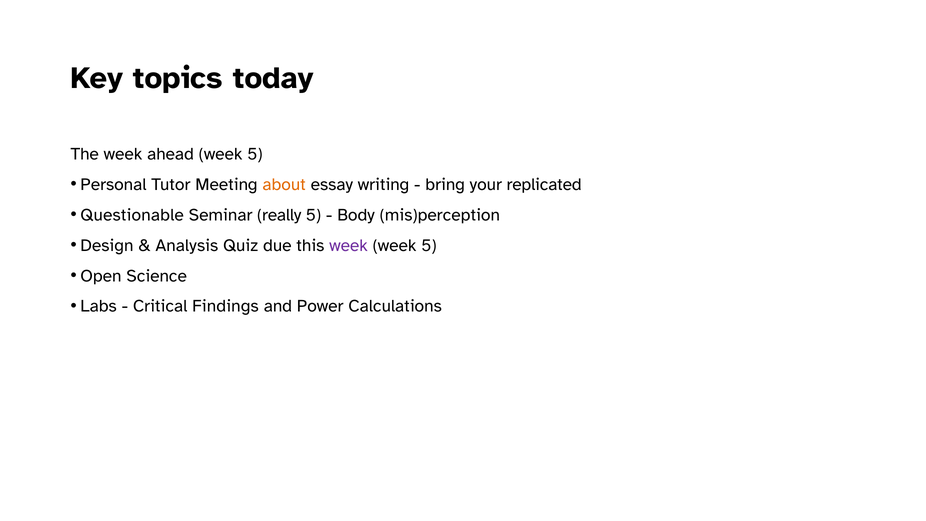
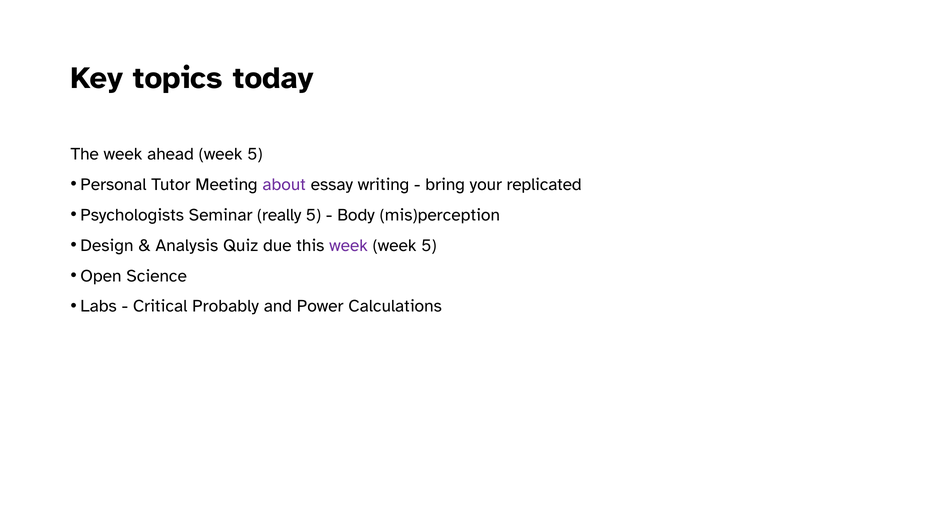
about colour: orange -> purple
Questionable: Questionable -> Psychologists
Findings: Findings -> Probably
